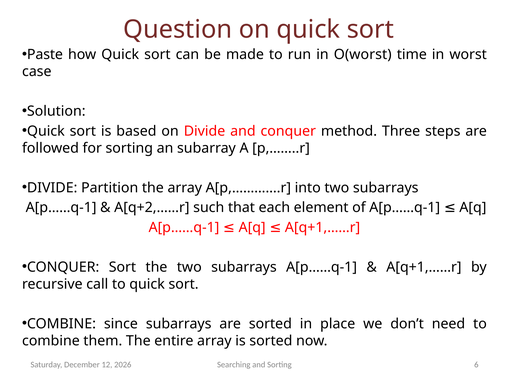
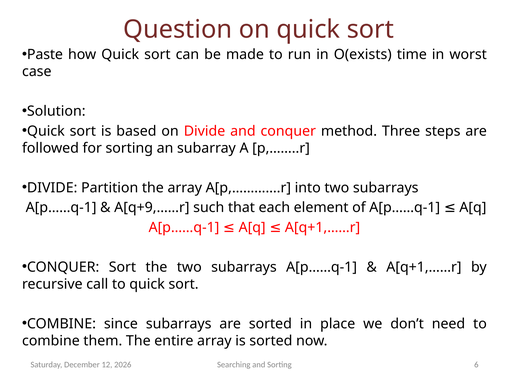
O(worst: O(worst -> O(exists
A[q+2,……r: A[q+2,……r -> A[q+9,……r
